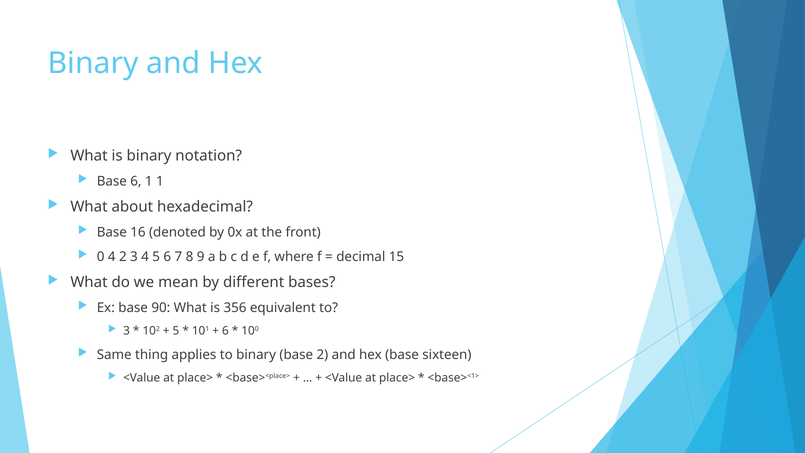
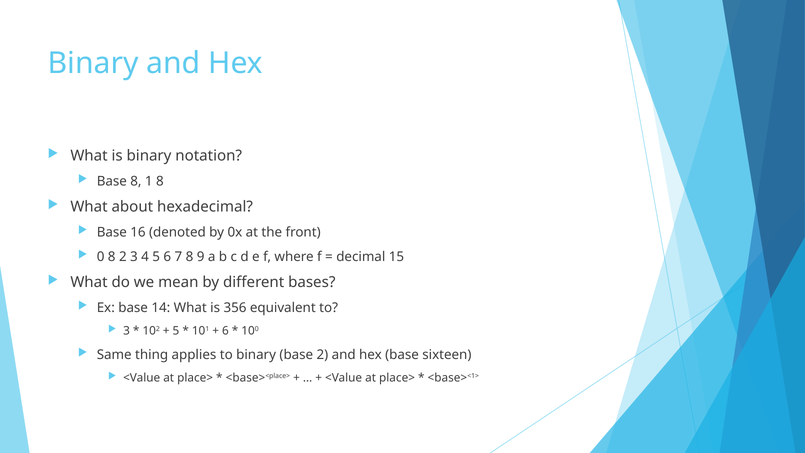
Base 6: 6 -> 8
1 1: 1 -> 8
0 4: 4 -> 8
90: 90 -> 14
